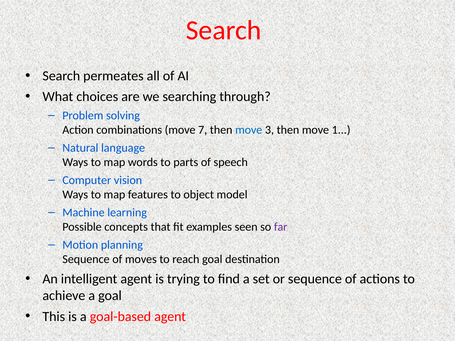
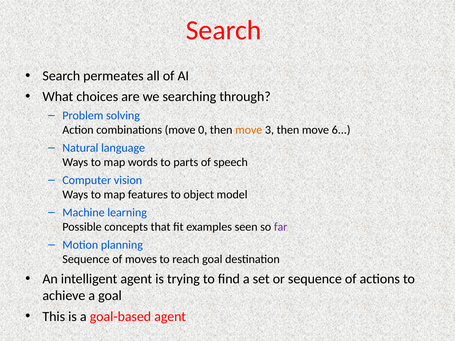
7: 7 -> 0
move at (249, 130) colour: blue -> orange
1: 1 -> 6
